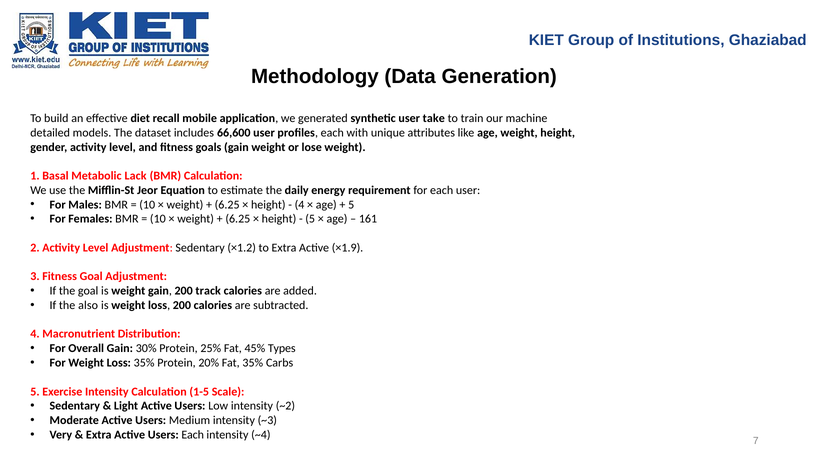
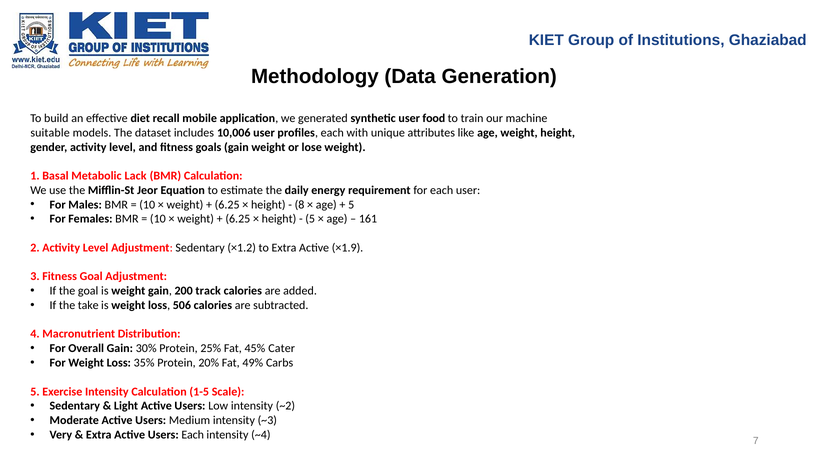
take: take -> food
detailed: detailed -> suitable
66,600: 66,600 -> 10,006
4 at (300, 205): 4 -> 8
also: also -> take
loss 200: 200 -> 506
Types: Types -> Cater
Fat 35%: 35% -> 49%
